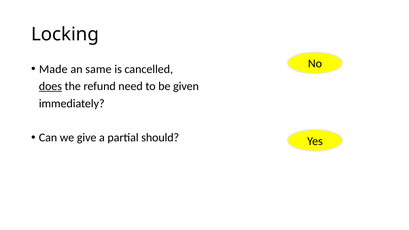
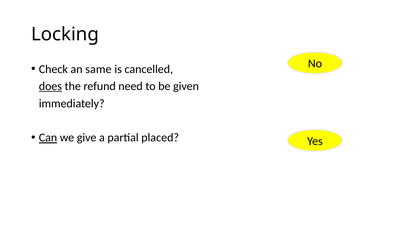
Made: Made -> Check
Can underline: none -> present
should: should -> placed
